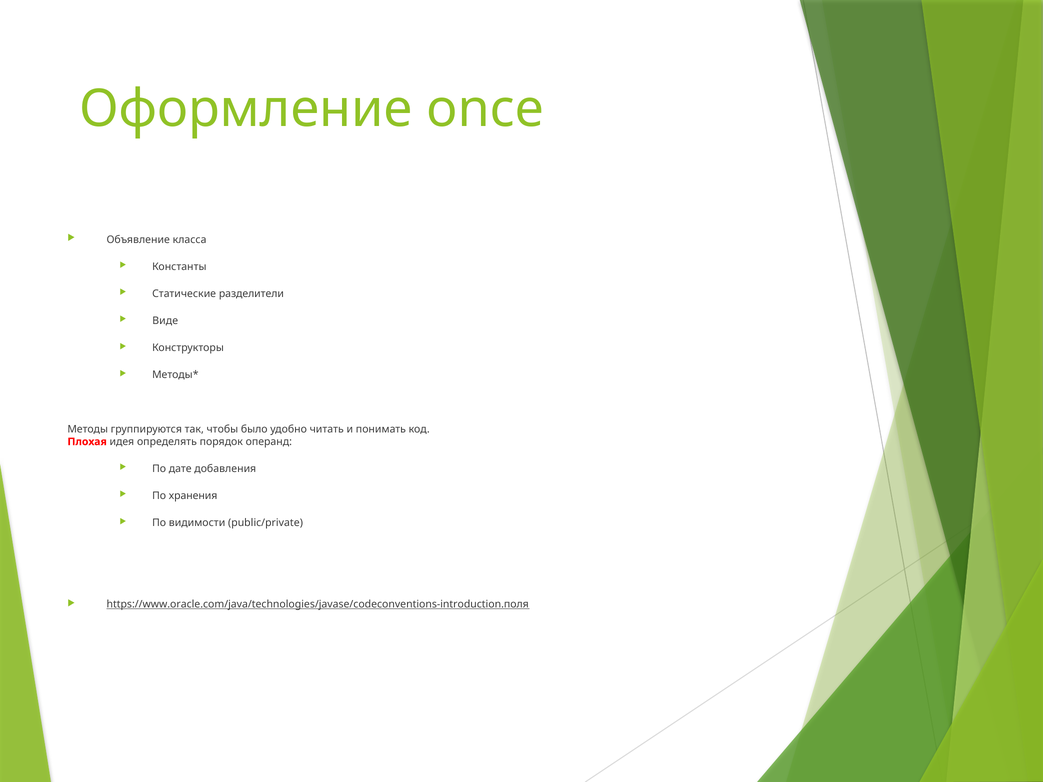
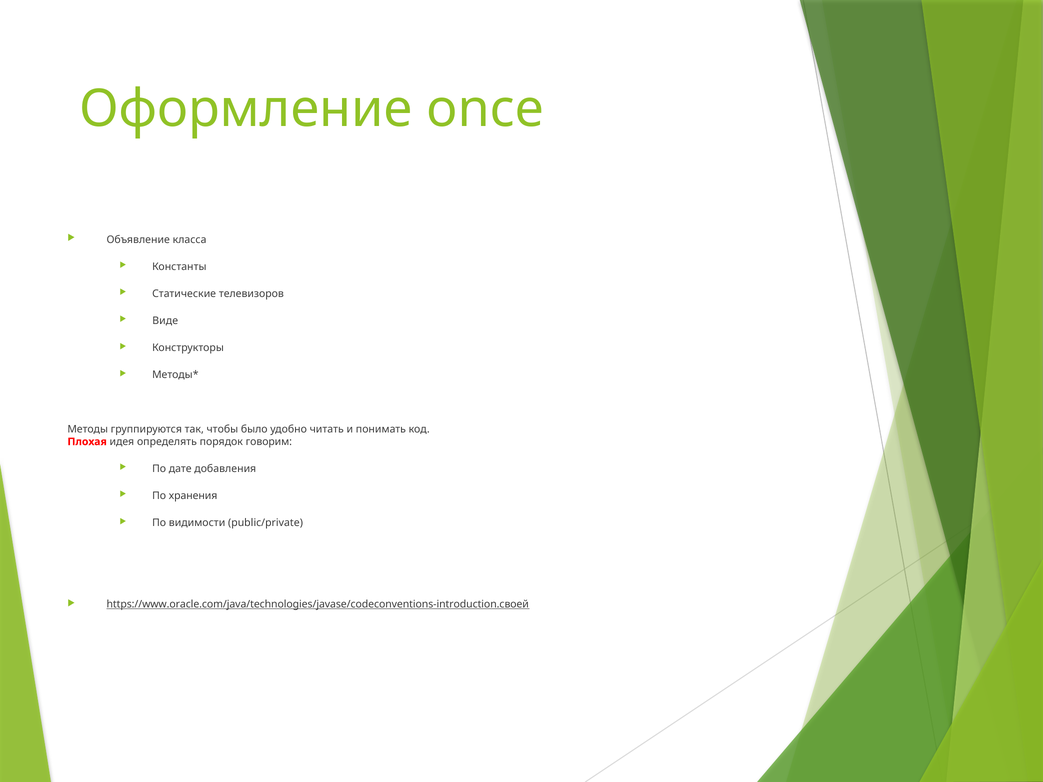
разделители: разделители -> телевизоров
операнд: операнд -> говорим
https://www.oracle.com/java/technologies/javase/codeconventions-introduction.поля: https://www.oracle.com/java/technologies/javase/codeconventions-introduction.поля -> https://www.oracle.com/java/technologies/javase/codeconventions-introduction.своей
